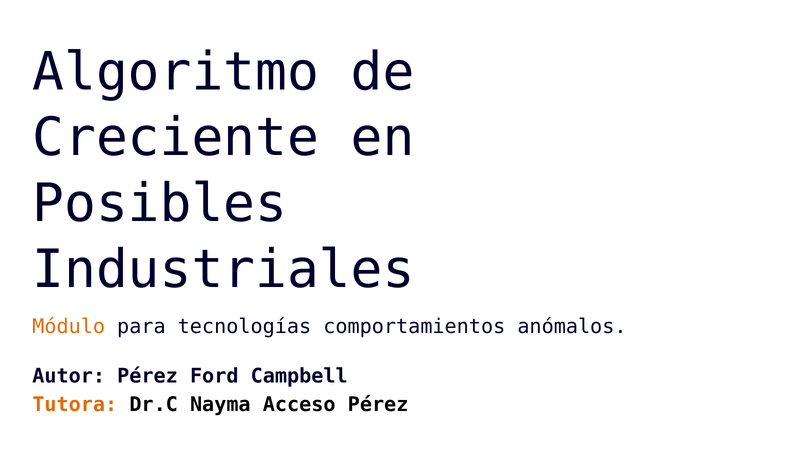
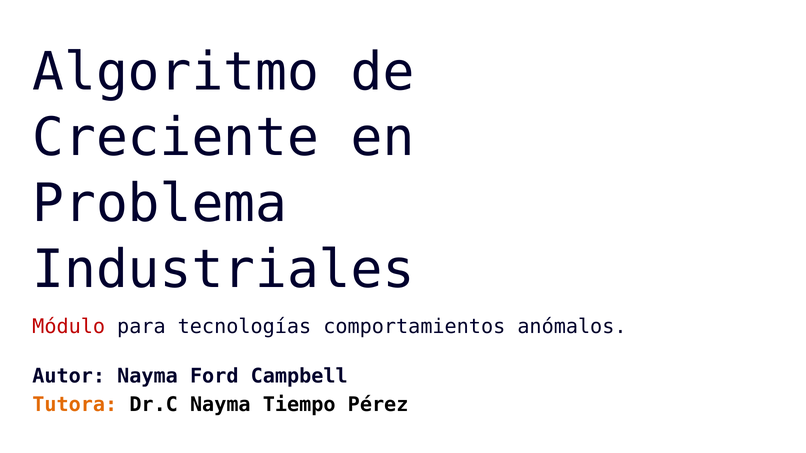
Posibles: Posibles -> Problema
Módulo colour: orange -> red
Autor Pérez: Pérez -> Nayma
Acceso: Acceso -> Tiempo
